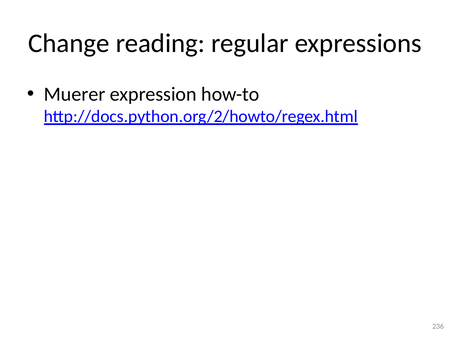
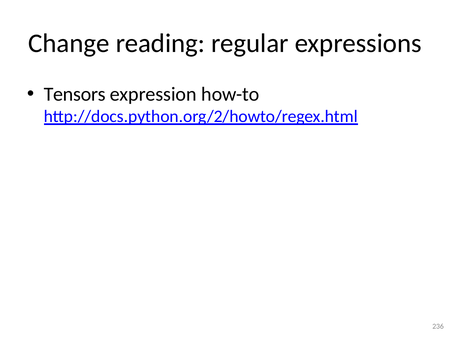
Muerer: Muerer -> Tensors
